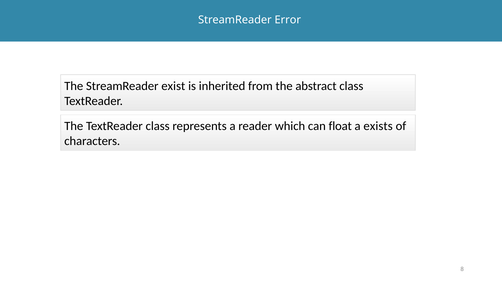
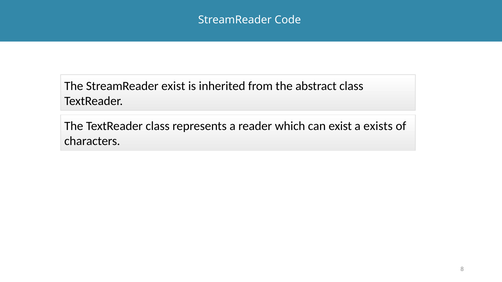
Error: Error -> Code
can float: float -> exist
